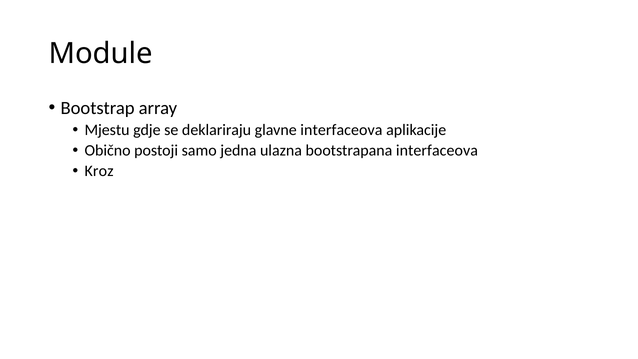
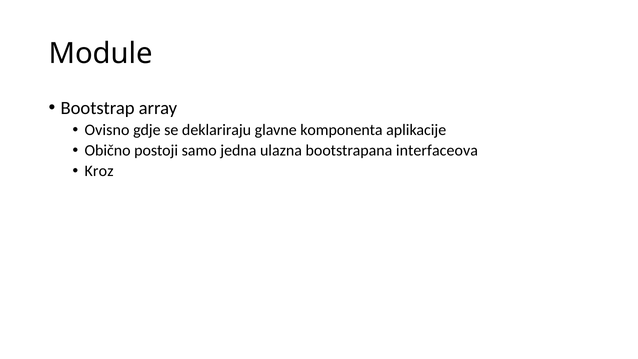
Mjestu: Mjestu -> Ovisno
glavne interfaceova: interfaceova -> komponenta
